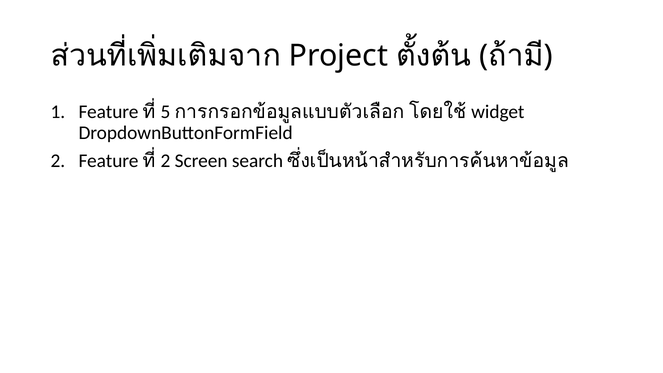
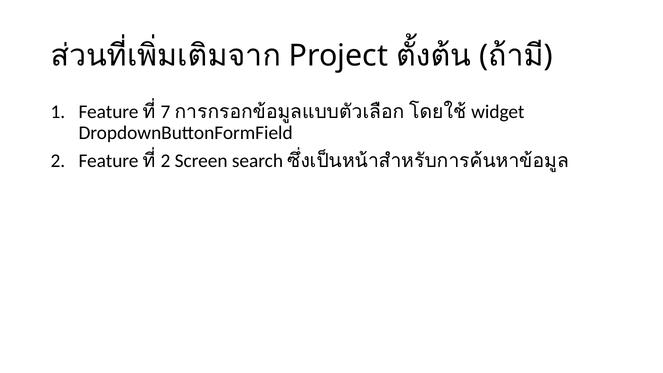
5: 5 -> 7
